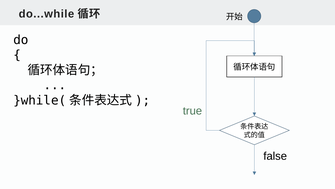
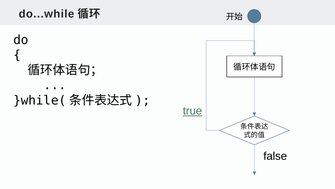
true underline: none -> present
